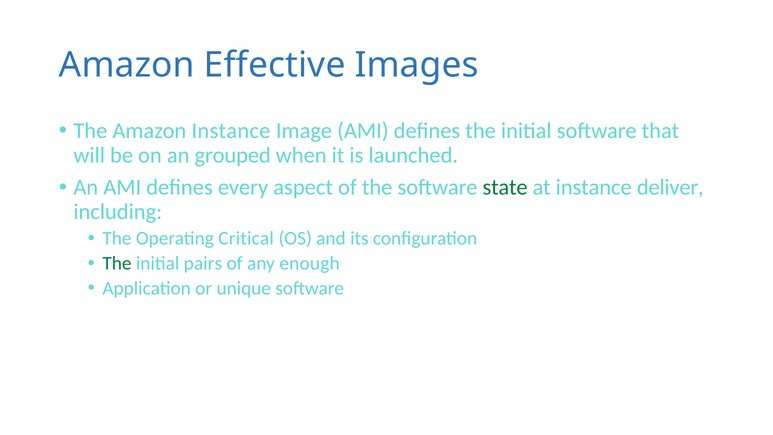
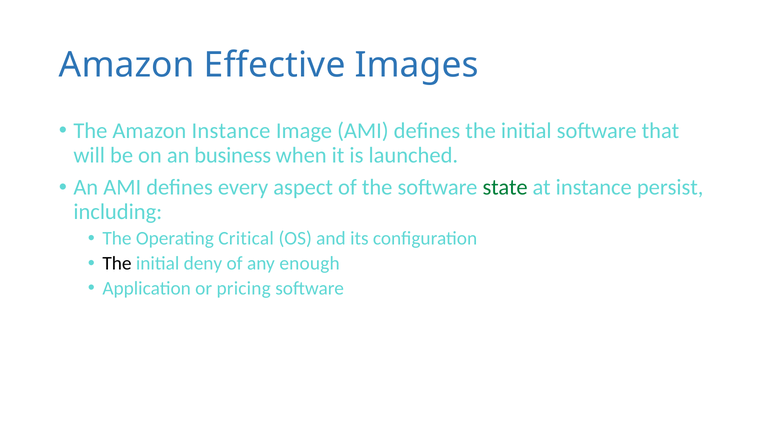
grouped: grouped -> business
deliver: deliver -> persist
The at (117, 263) colour: green -> black
pairs: pairs -> deny
unique: unique -> pricing
